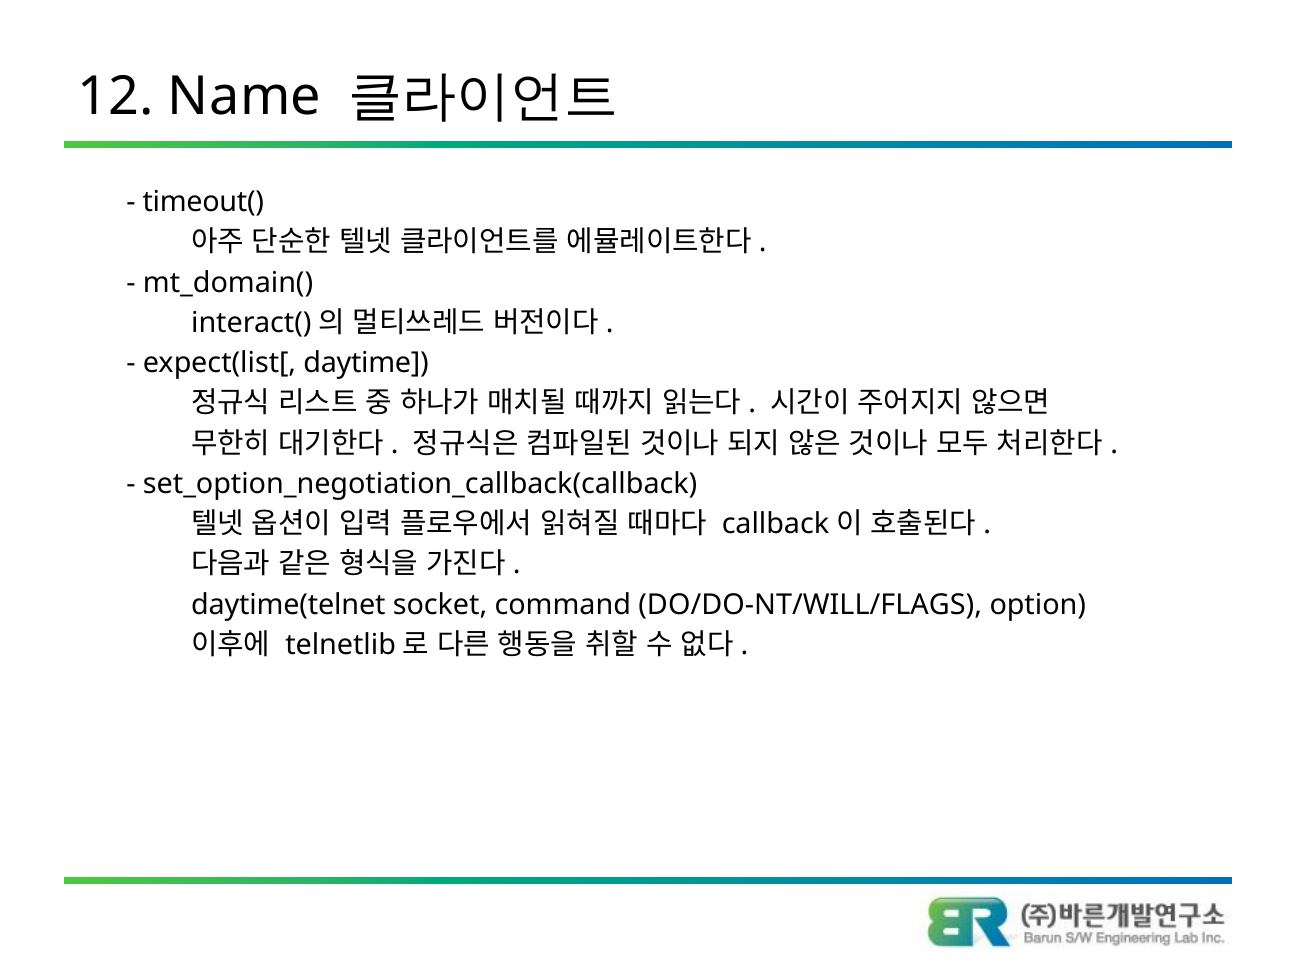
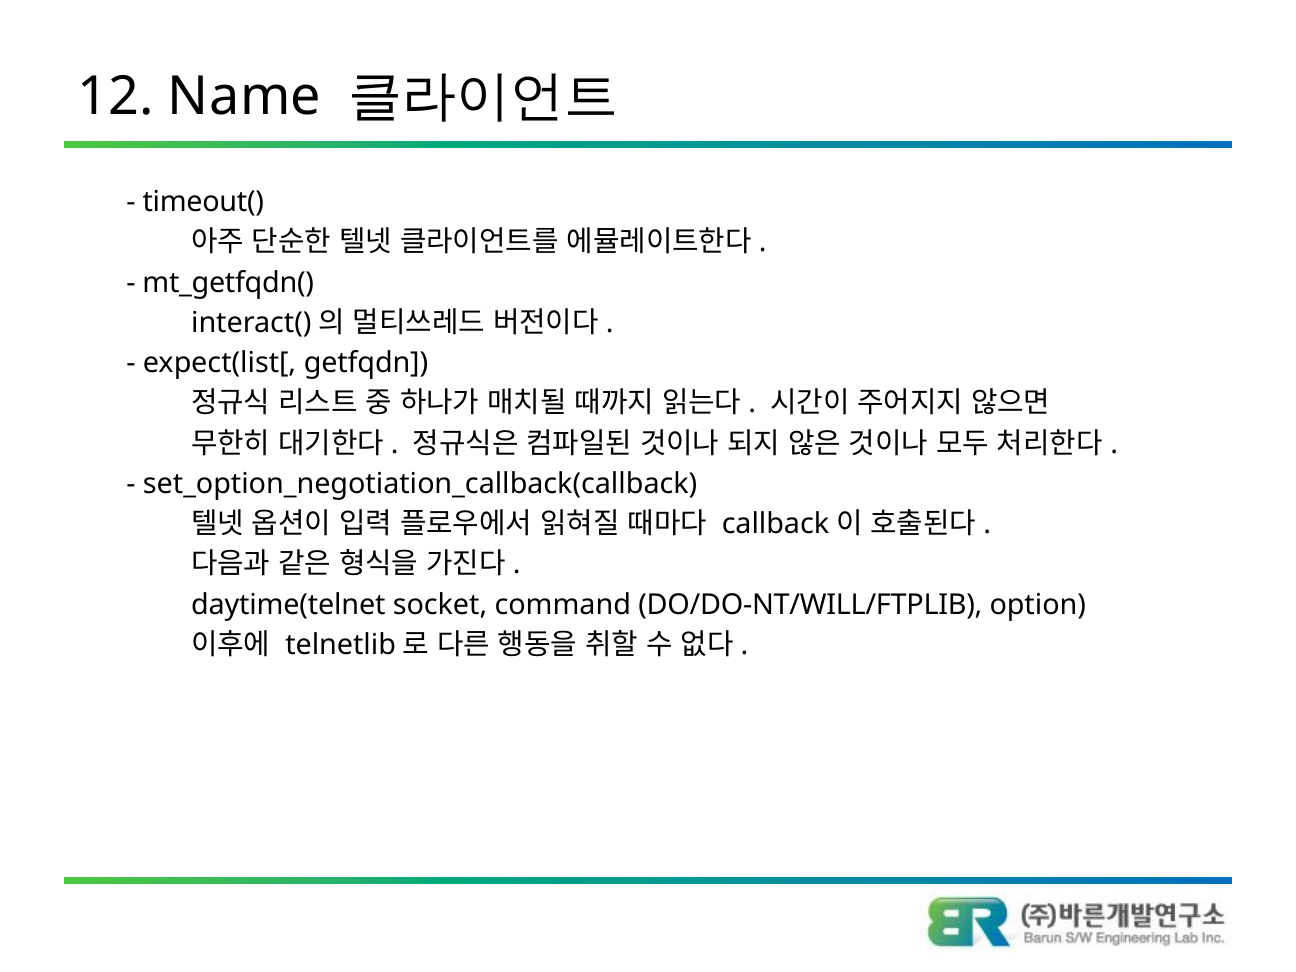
mt_domain(: mt_domain( -> mt_getfqdn(
daytime: daytime -> getfqdn
DO/DO-NT/WILL/FLAGS: DO/DO-NT/WILL/FLAGS -> DO/DO-NT/WILL/FTPLIB
